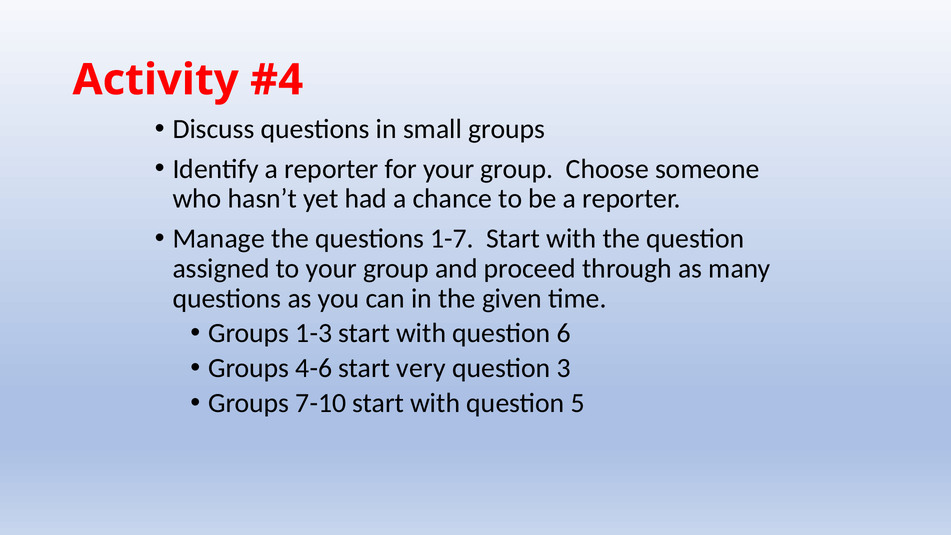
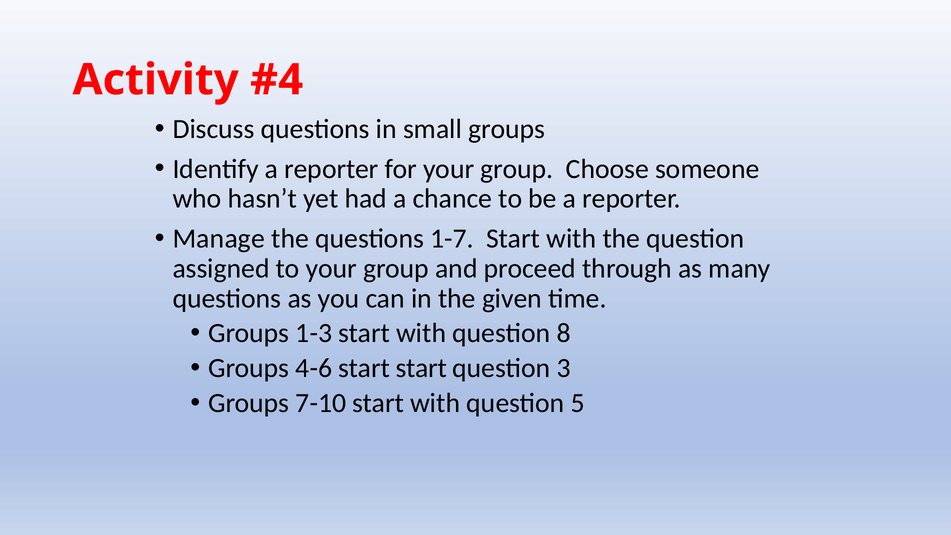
6: 6 -> 8
start very: very -> start
